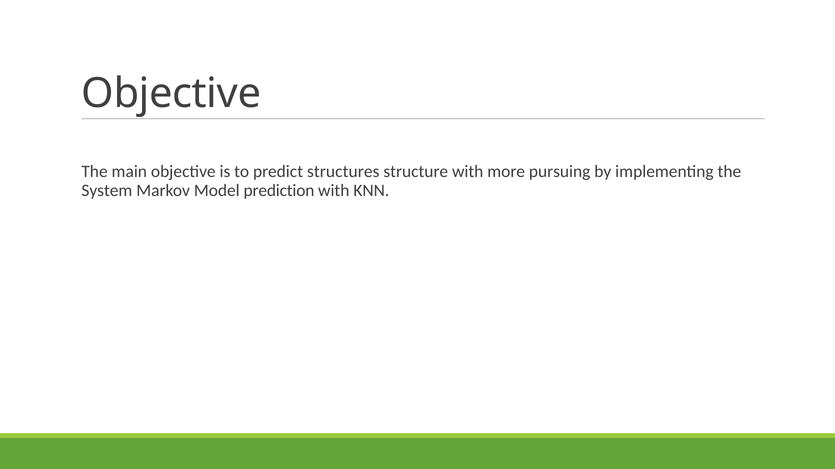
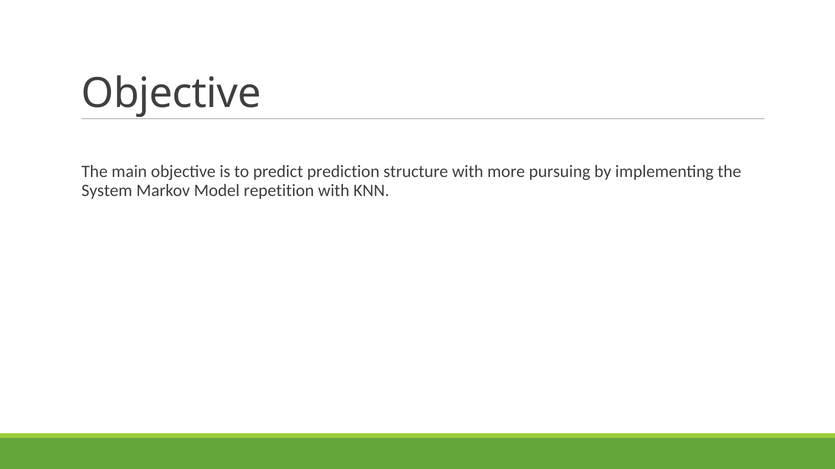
structures: structures -> prediction
prediction: prediction -> repetition
